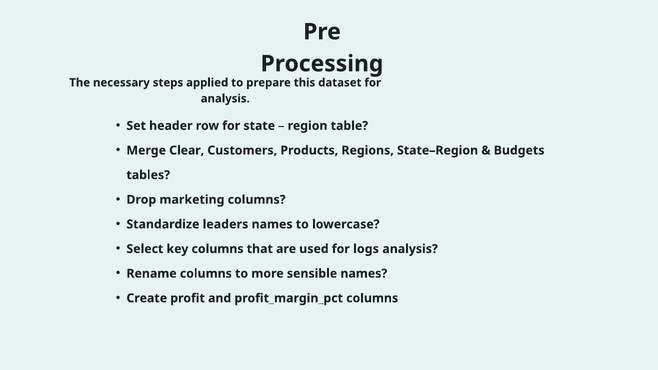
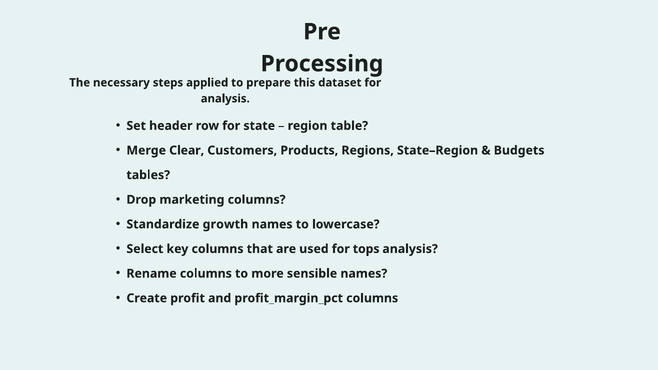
leaders: leaders -> growth
logs: logs -> tops
